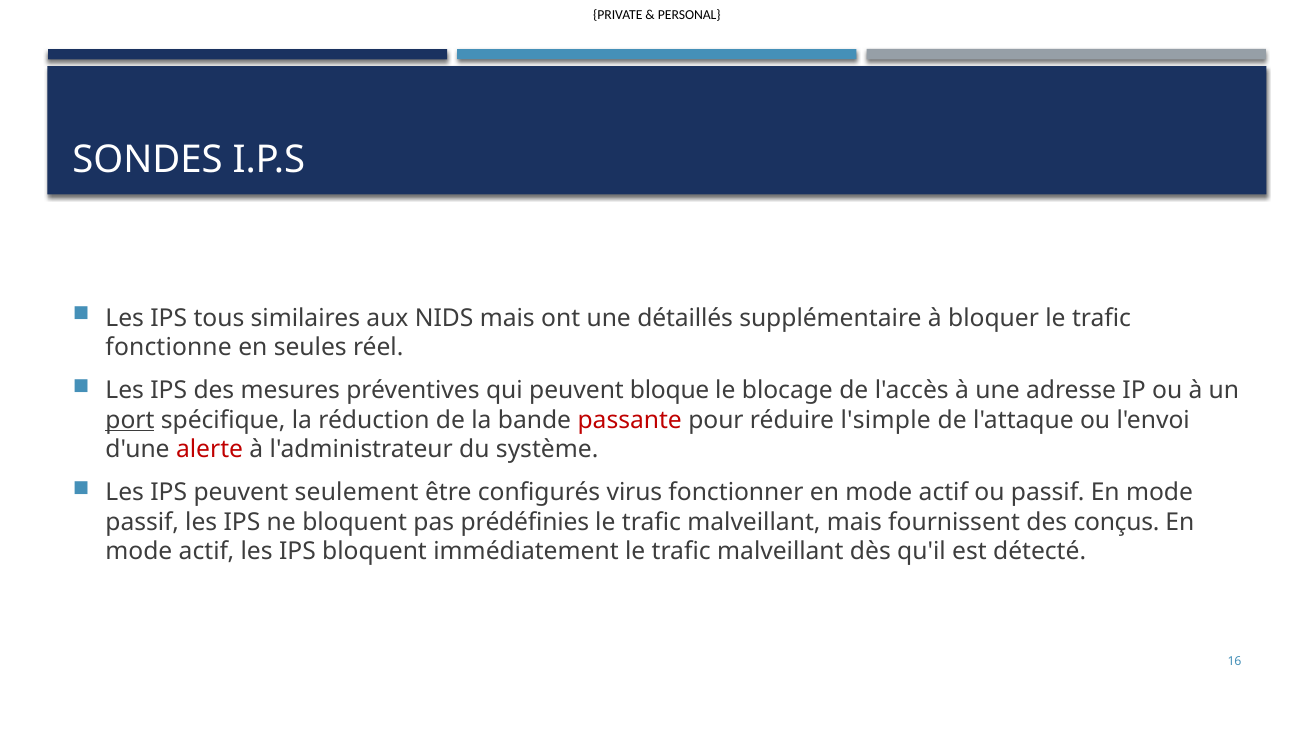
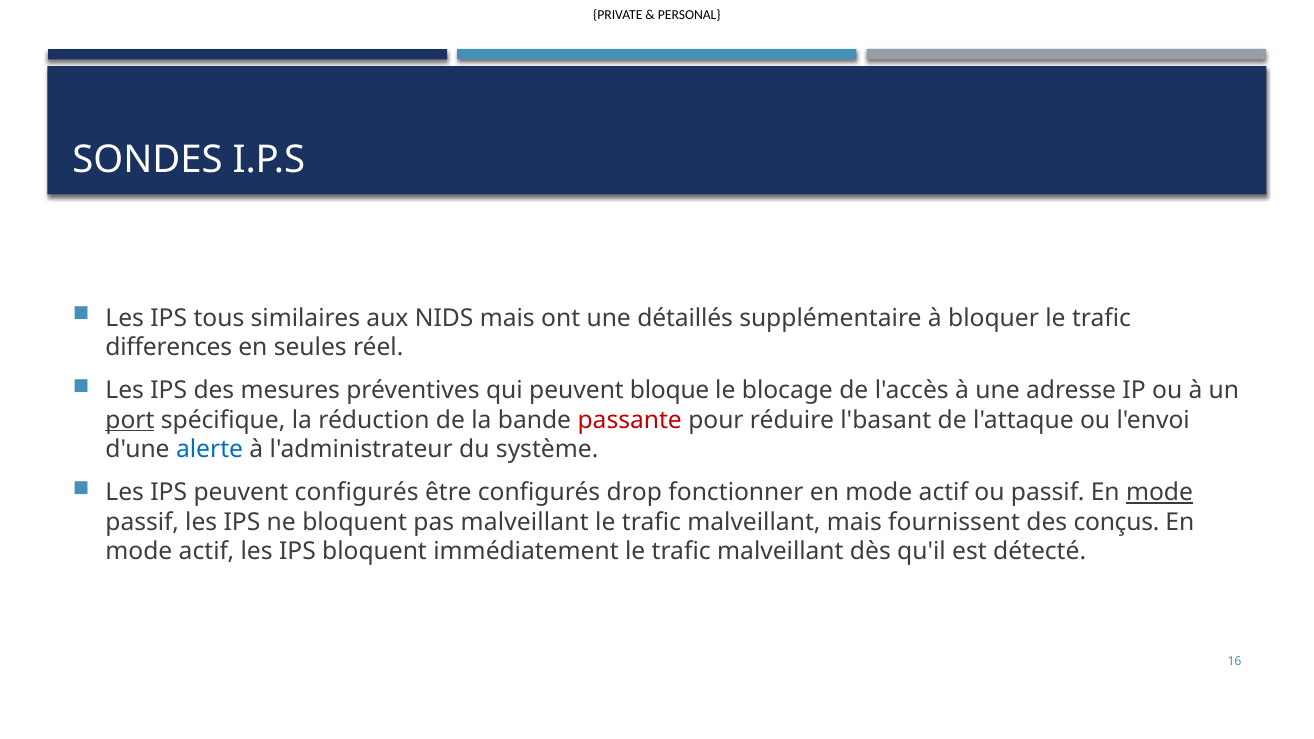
fonctionne: fonctionne -> differences
l'simple: l'simple -> l'basant
alerte colour: red -> blue
peuvent seulement: seulement -> configurés
virus: virus -> drop
mode at (1160, 492) underline: none -> present
pas prédéfinies: prédéfinies -> malveillant
